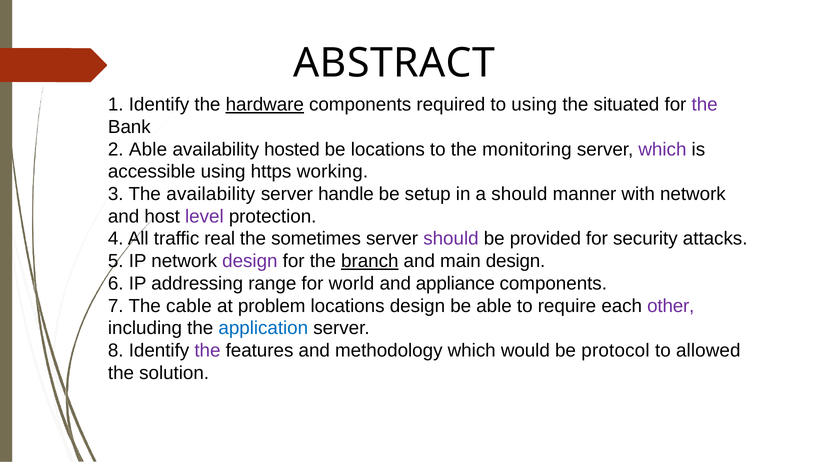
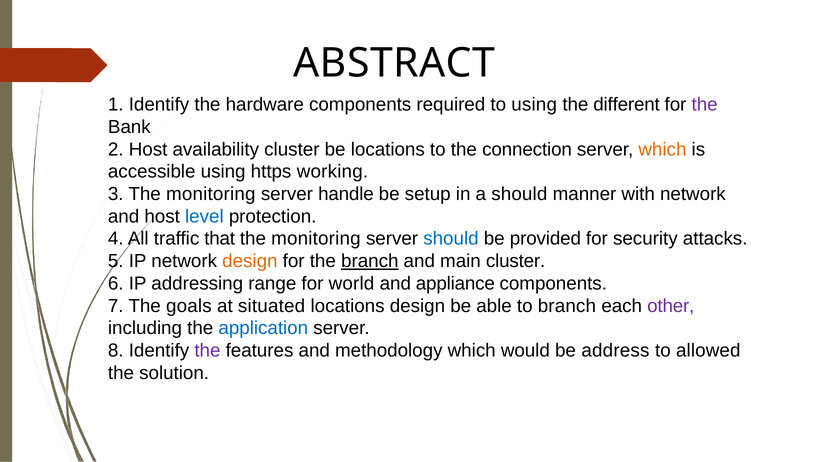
hardware underline: present -> none
situated: situated -> different
2 Able: Able -> Host
availability hosted: hosted -> cluster
monitoring: monitoring -> connection
which at (662, 149) colour: purple -> orange
3 The availability: availability -> monitoring
level colour: purple -> blue
real: real -> that
sometimes at (316, 239): sometimes -> monitoring
should at (451, 239) colour: purple -> blue
design at (250, 261) colour: purple -> orange
main design: design -> cluster
cable: cable -> goals
problem: problem -> situated
to require: require -> branch
protocol: protocol -> address
